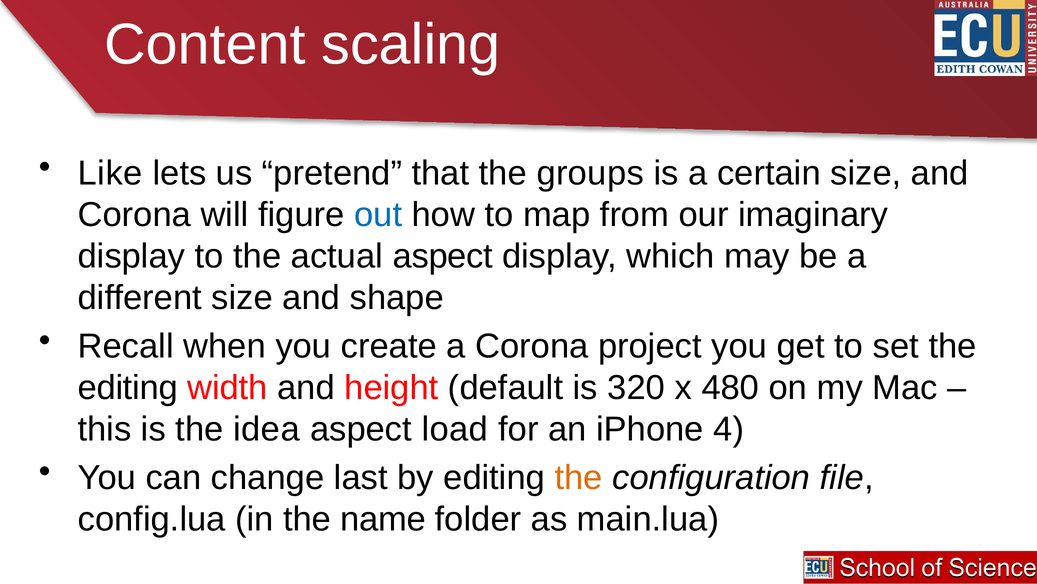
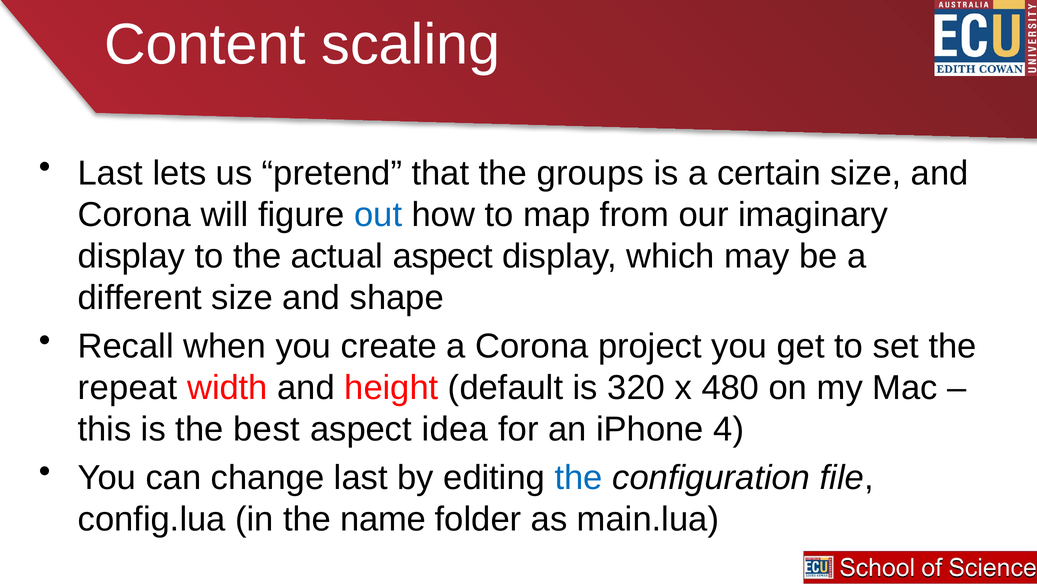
Like at (110, 173): Like -> Last
editing at (128, 387): editing -> repeat
idea: idea -> best
load: load -> idea
the at (579, 477) colour: orange -> blue
